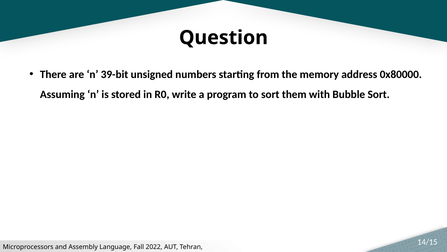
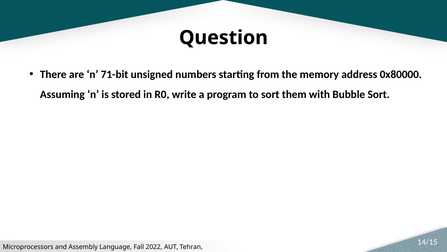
39-bit: 39-bit -> 71-bit
